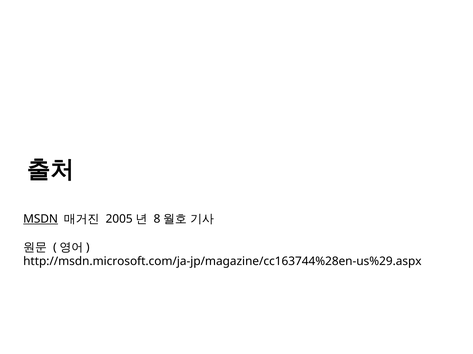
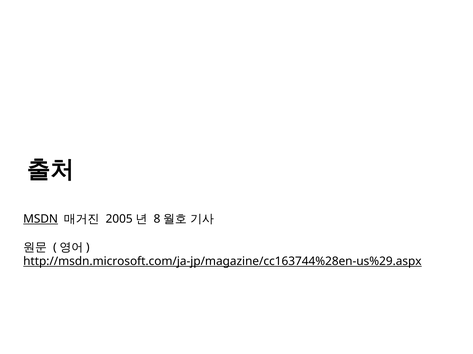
http://msdn.microsoft.com/ja-jp/magazine/cc163744%28en-us%29.aspx underline: none -> present
